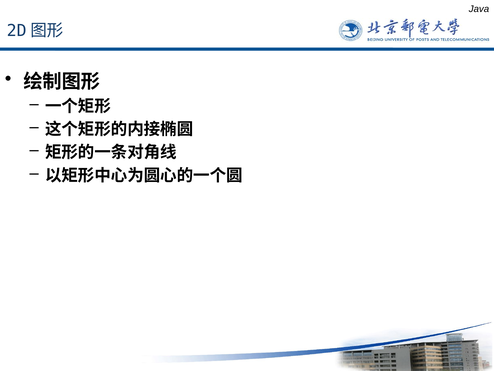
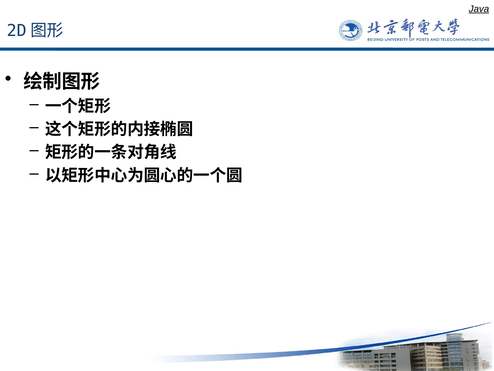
Java underline: none -> present
